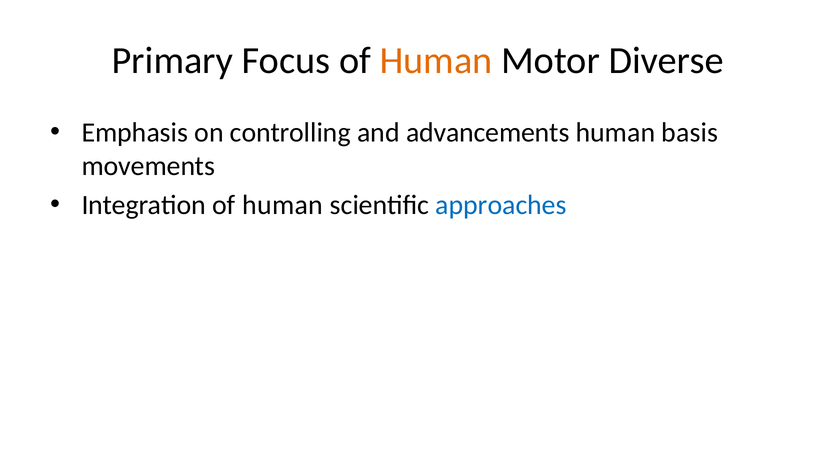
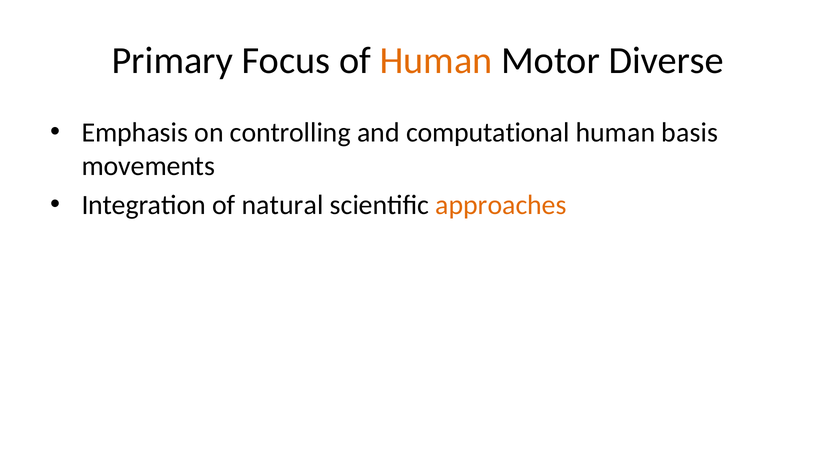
advancements: advancements -> computational
Integration of human: human -> natural
approaches colour: blue -> orange
